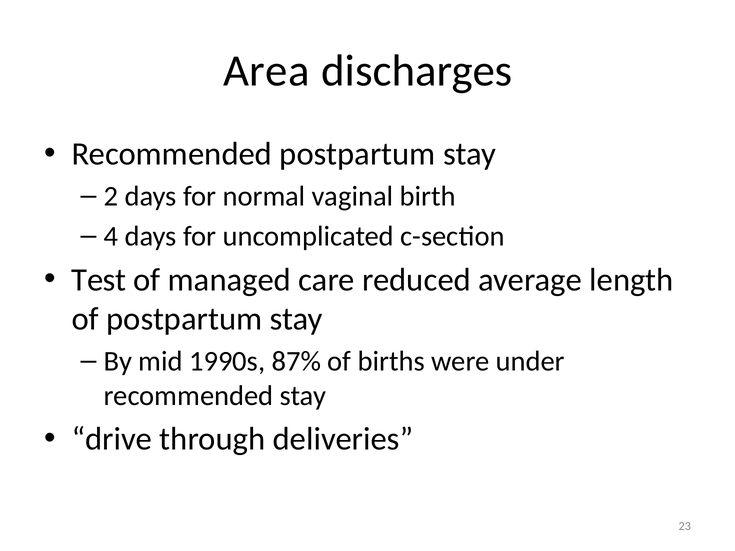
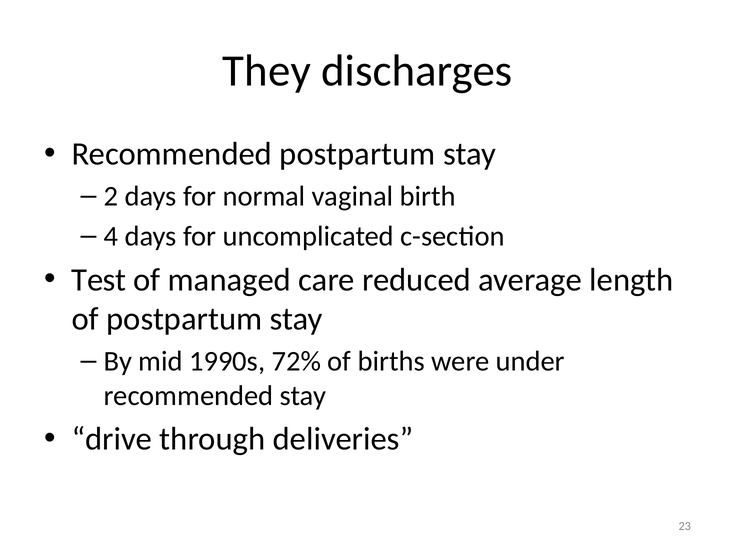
Area: Area -> They
87%: 87% -> 72%
